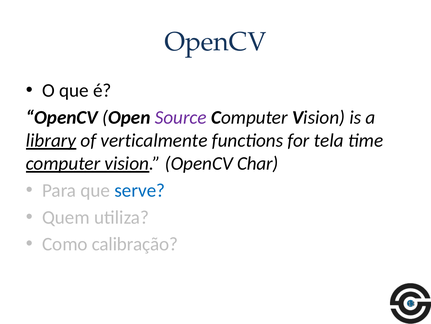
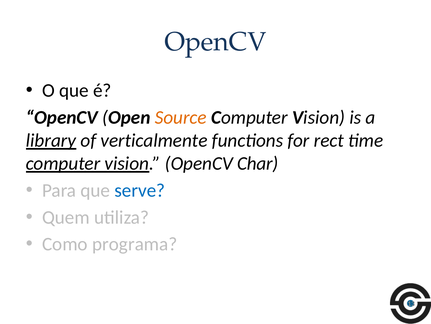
Source colour: purple -> orange
tela: tela -> rect
calibração: calibração -> programa
